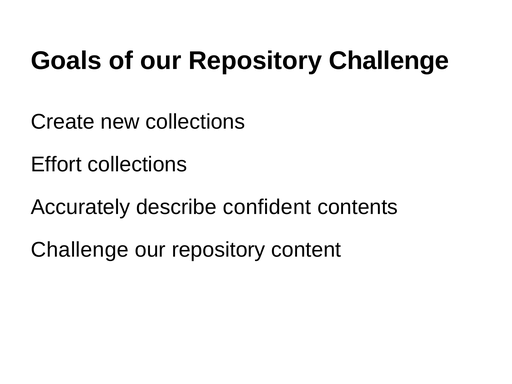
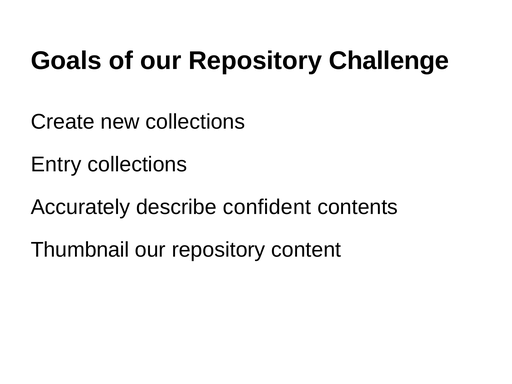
Effort: Effort -> Entry
Challenge at (80, 250): Challenge -> Thumbnail
